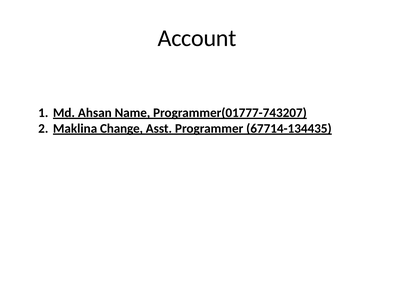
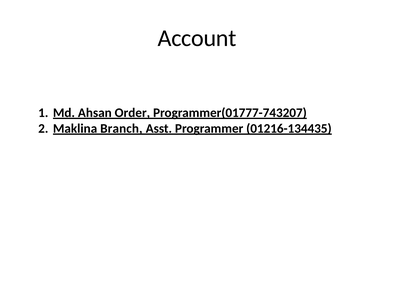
Name: Name -> Order
Change: Change -> Branch
67714-134435: 67714-134435 -> 01216-134435
